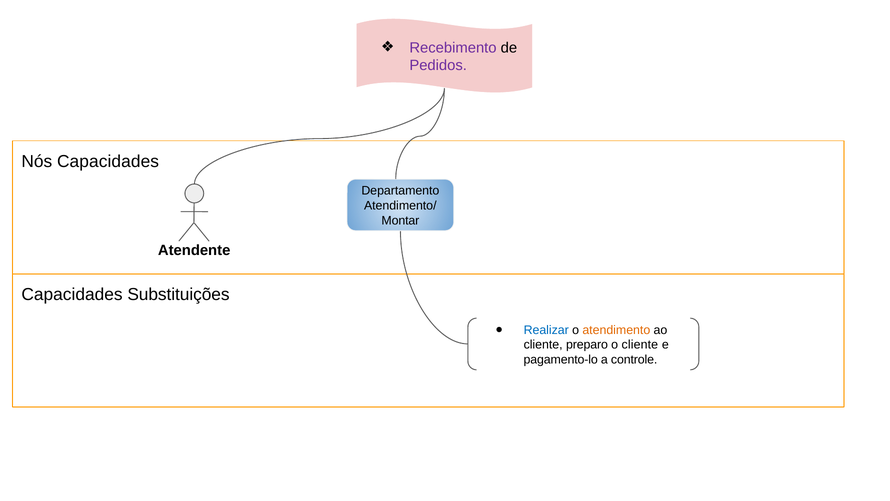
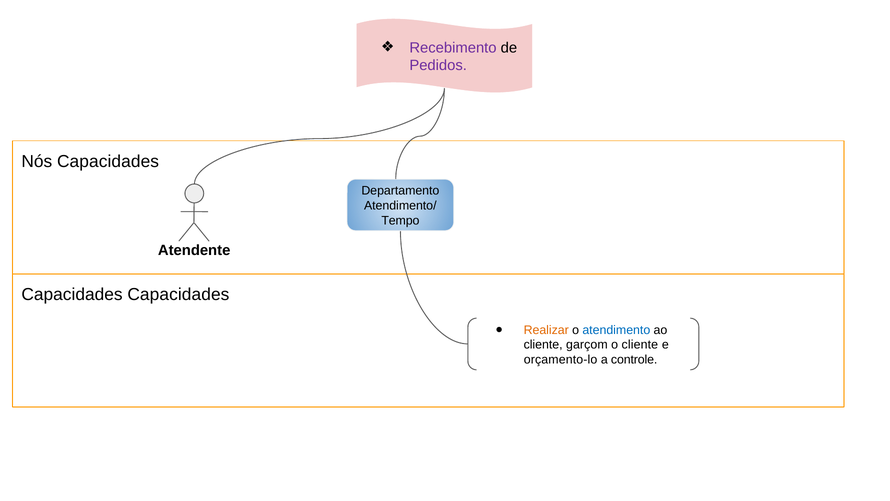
Montar: Montar -> Tempo
Capacidades Substituições: Substituições -> Capacidades
Realizar colour: blue -> orange
atendimento colour: orange -> blue
preparo: preparo -> garçom
pagamento-lo: pagamento-lo -> orçamento-lo
